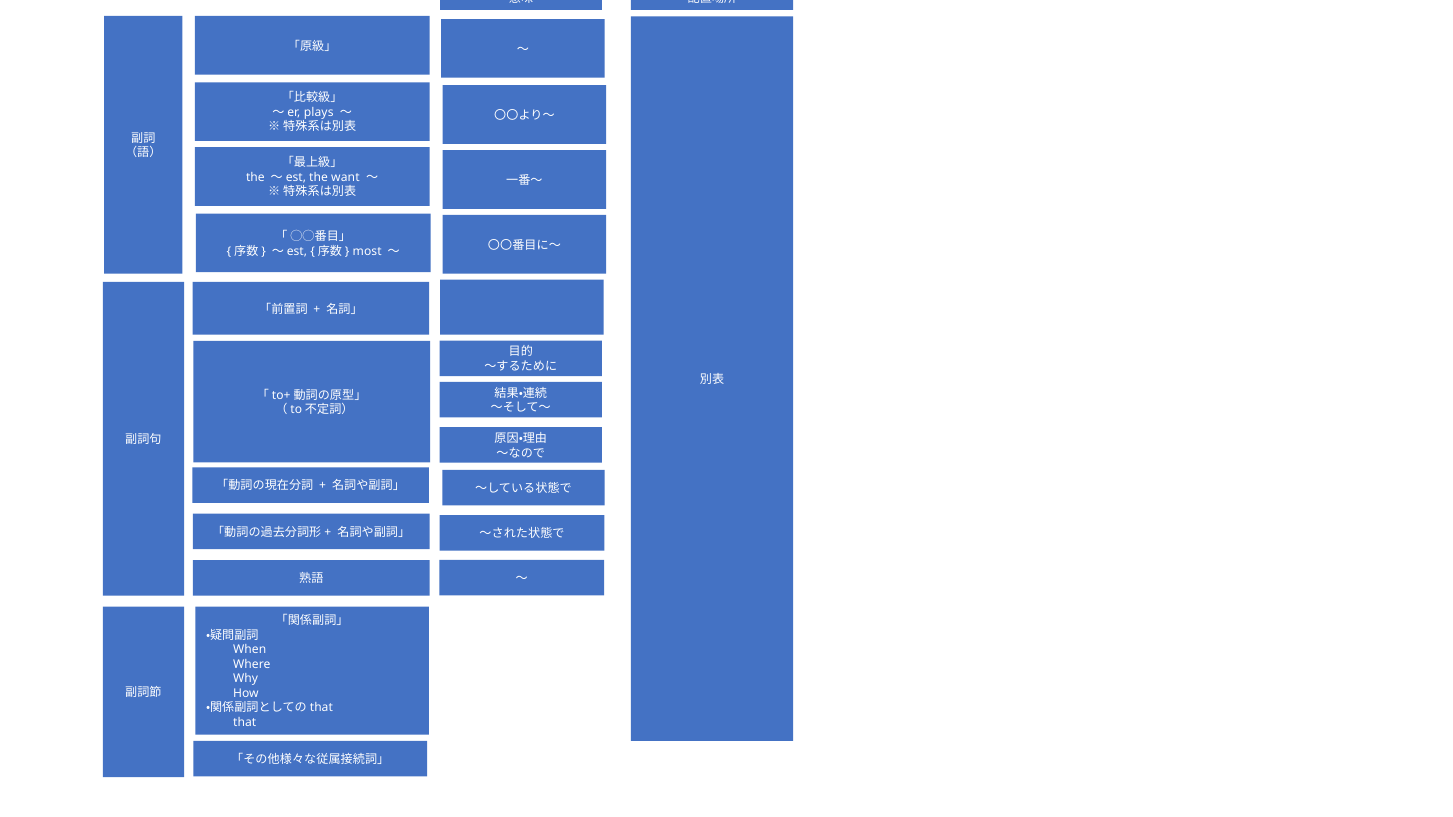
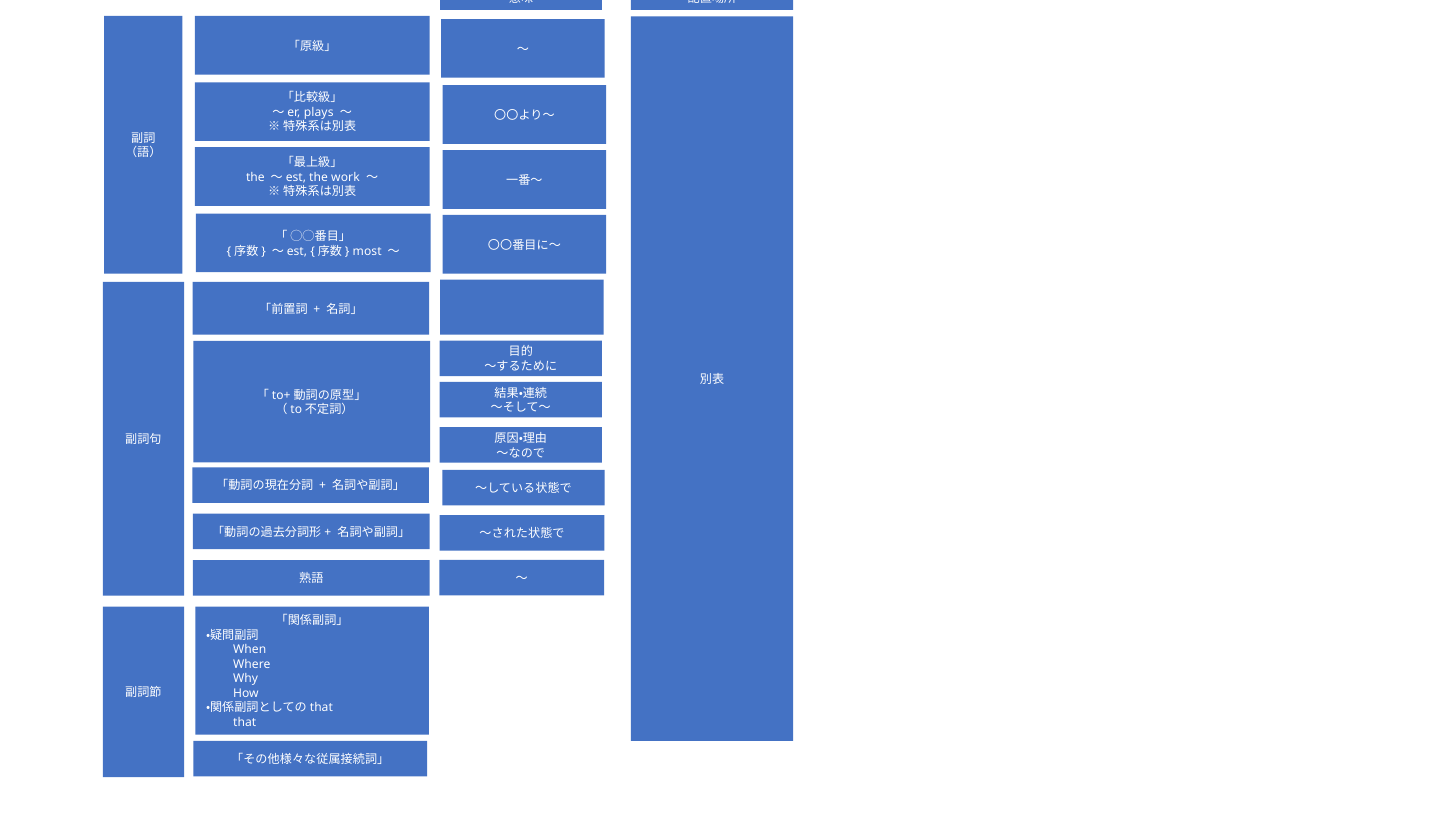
want: want -> work
